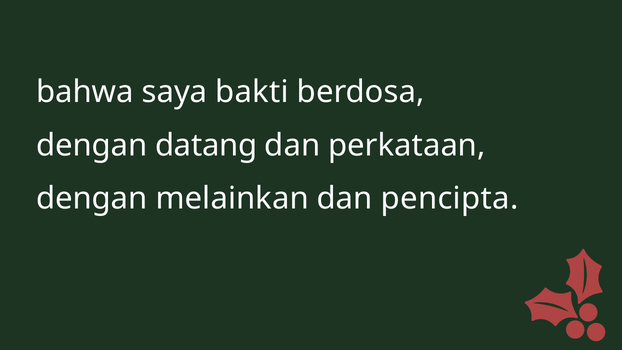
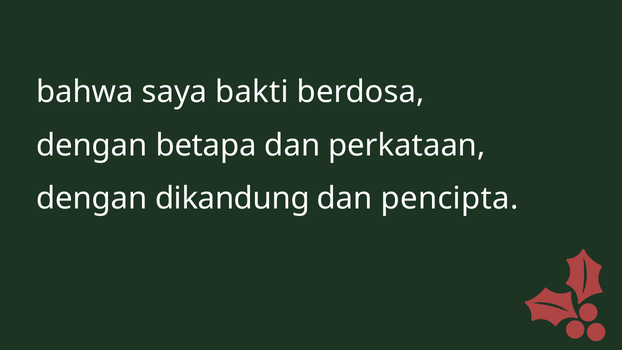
datang: datang -> betapa
melainkan: melainkan -> dikandung
